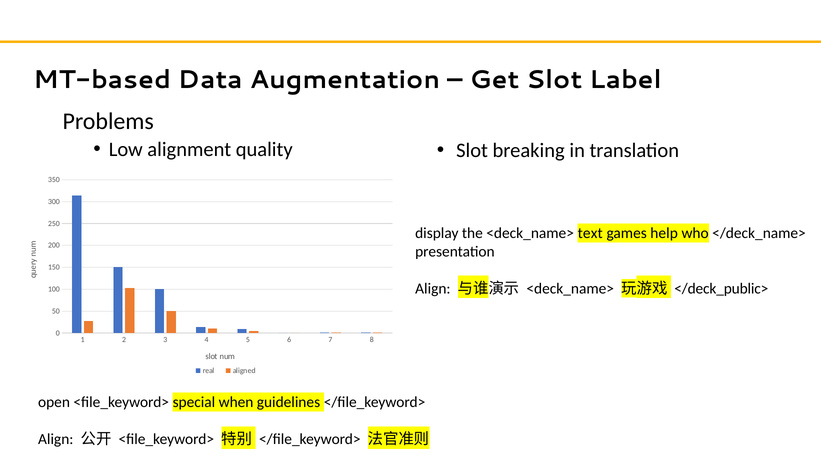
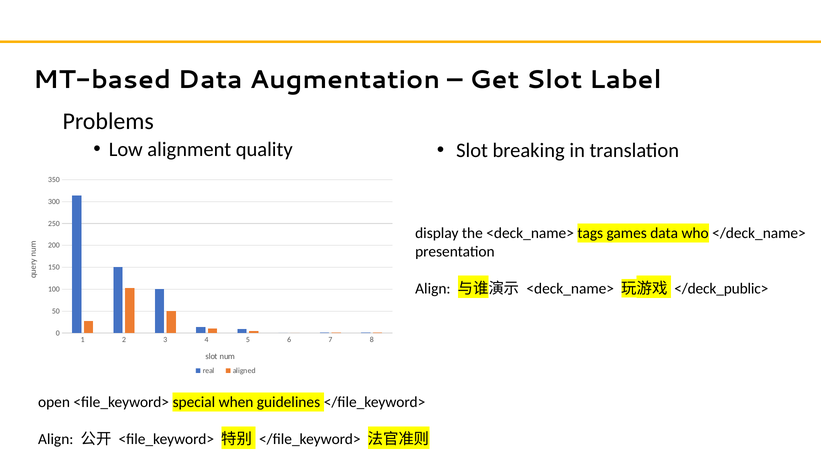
text: text -> tags
games help: help -> data
